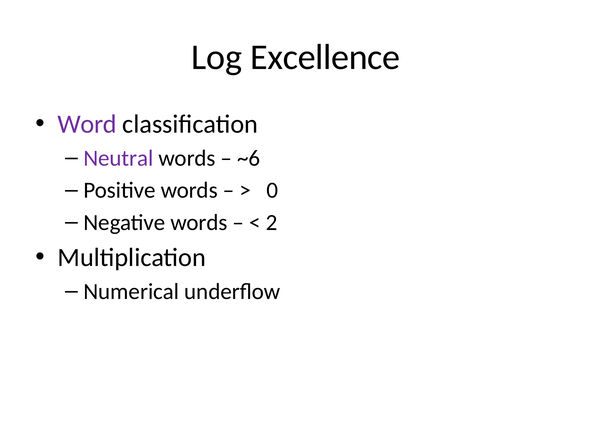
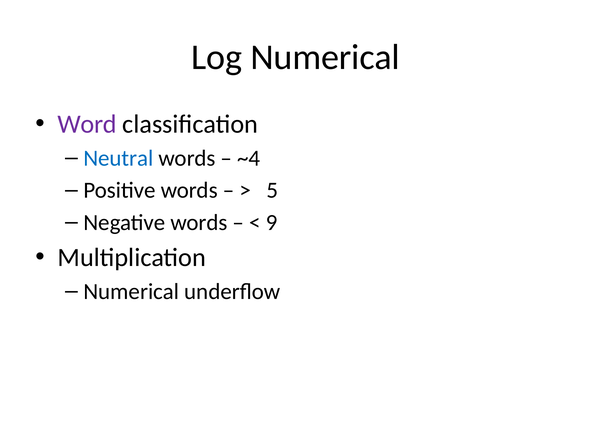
Log Excellence: Excellence -> Numerical
Neutral colour: purple -> blue
~6: ~6 -> ~4
0: 0 -> 5
2: 2 -> 9
